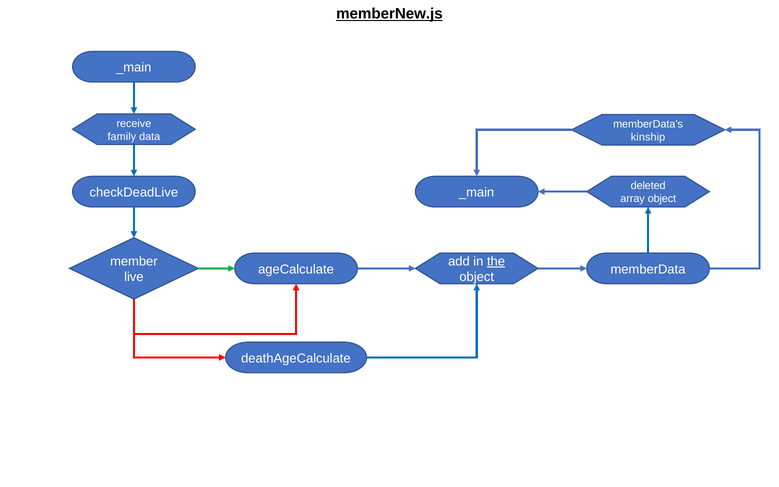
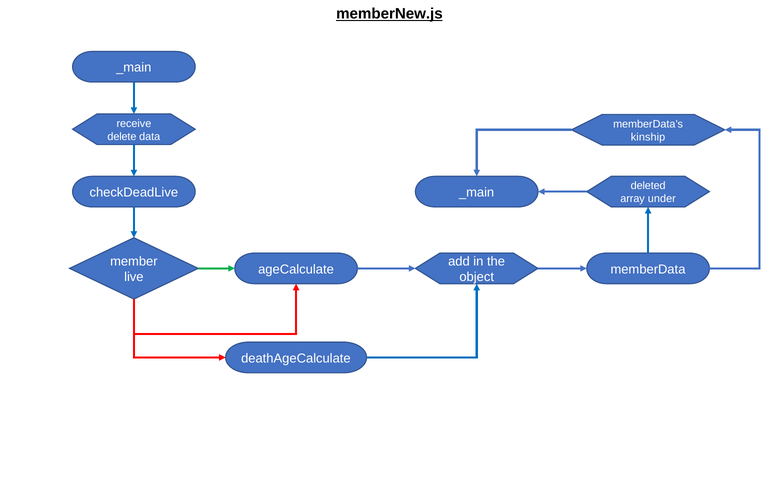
family: family -> delete
array object: object -> under
the underline: present -> none
